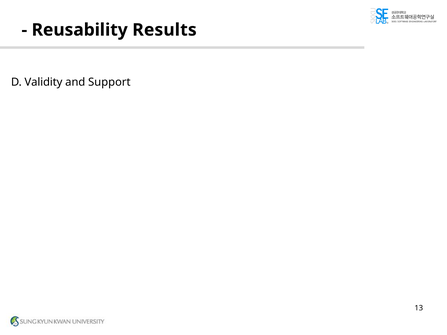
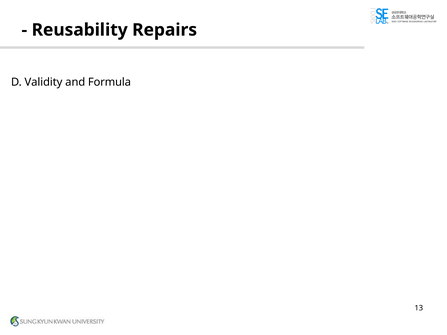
Results: Results -> Repairs
Support: Support -> Formula
